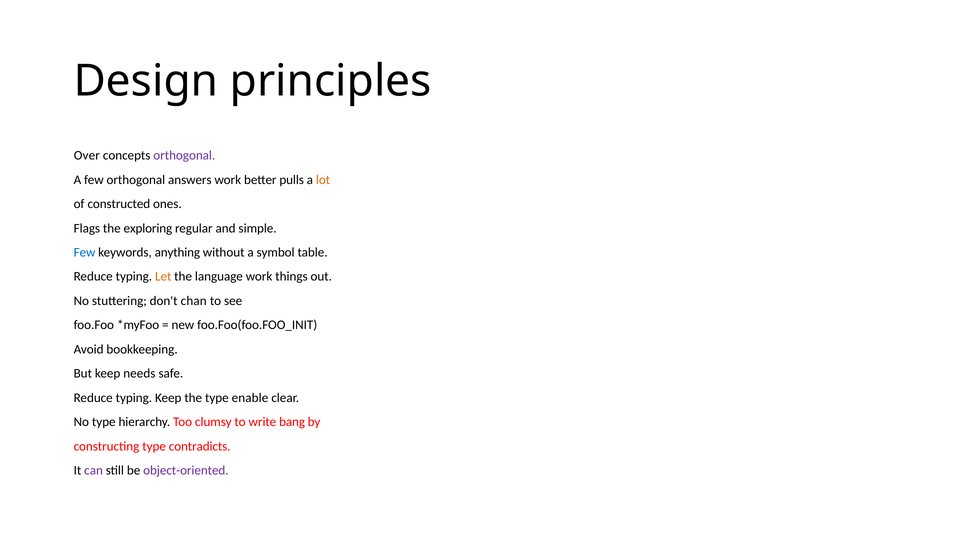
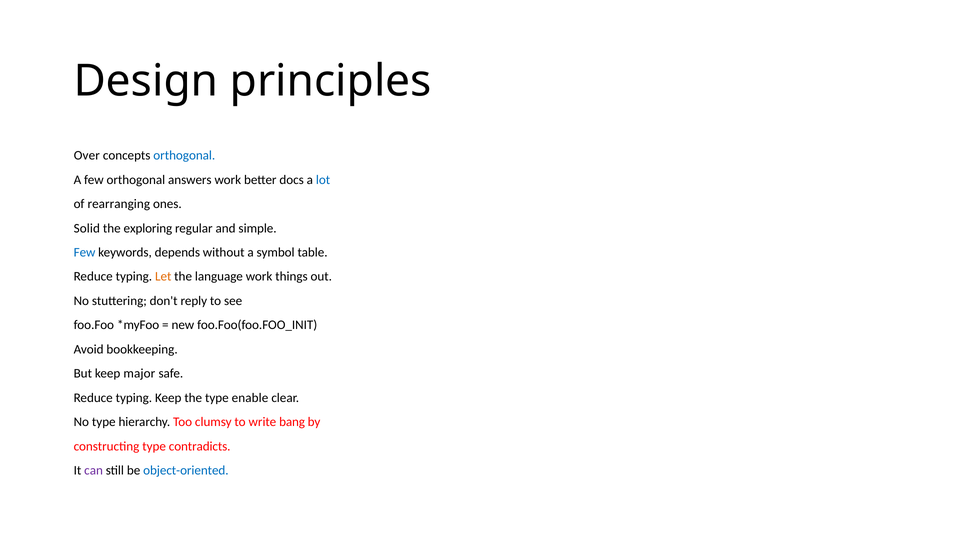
orthogonal at (184, 155) colour: purple -> blue
pulls: pulls -> docs
lot colour: orange -> blue
constructed: constructed -> rearranging
Flags: Flags -> Solid
anything: anything -> depends
chan: chan -> reply
needs: needs -> major
object-oriented colour: purple -> blue
